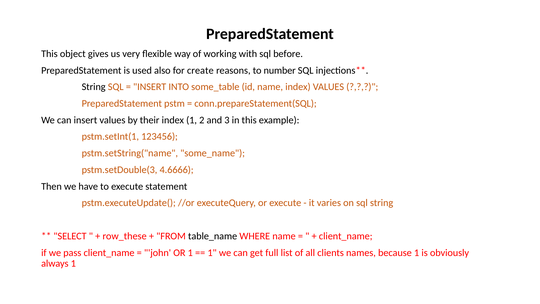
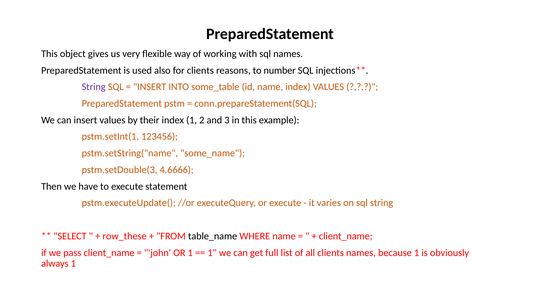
sql before: before -> names
for create: create -> clients
String at (94, 87) colour: black -> purple
